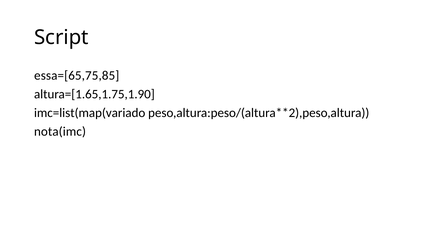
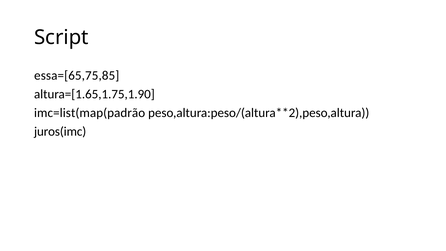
imc=list(map(variado: imc=list(map(variado -> imc=list(map(padrão
nota(imc: nota(imc -> juros(imc
